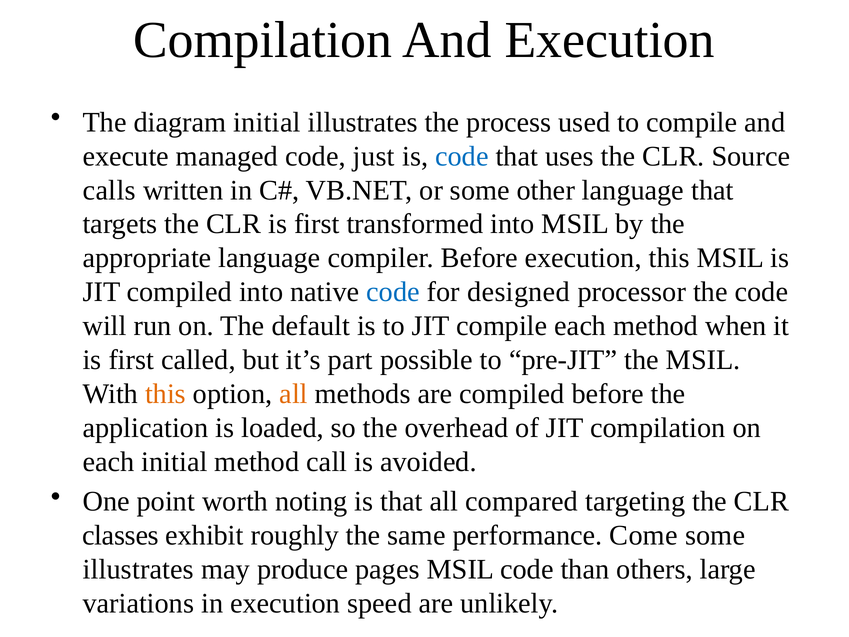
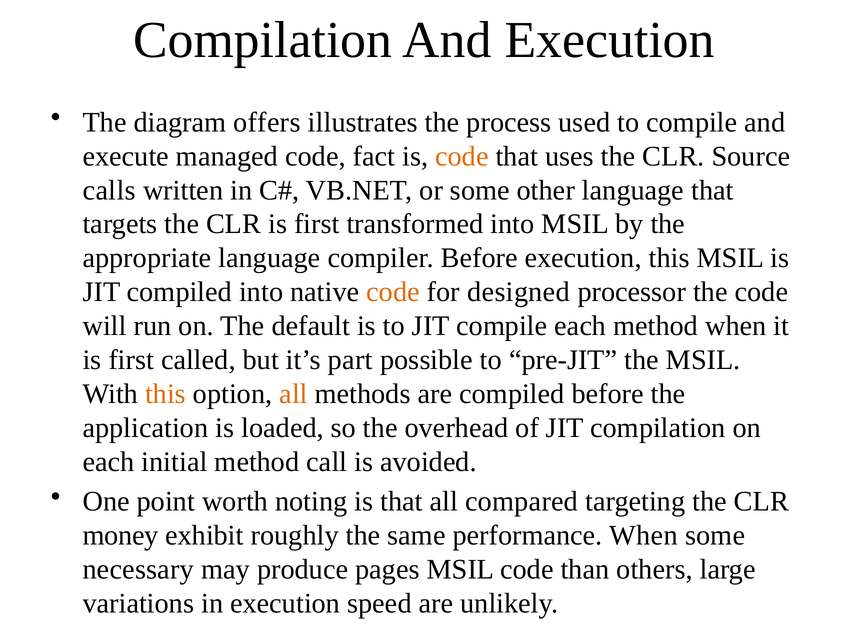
diagram initial: initial -> offers
just: just -> fact
code at (462, 156) colour: blue -> orange
code at (393, 292) colour: blue -> orange
classes: classes -> money
performance Come: Come -> When
illustrates at (138, 569): illustrates -> necessary
